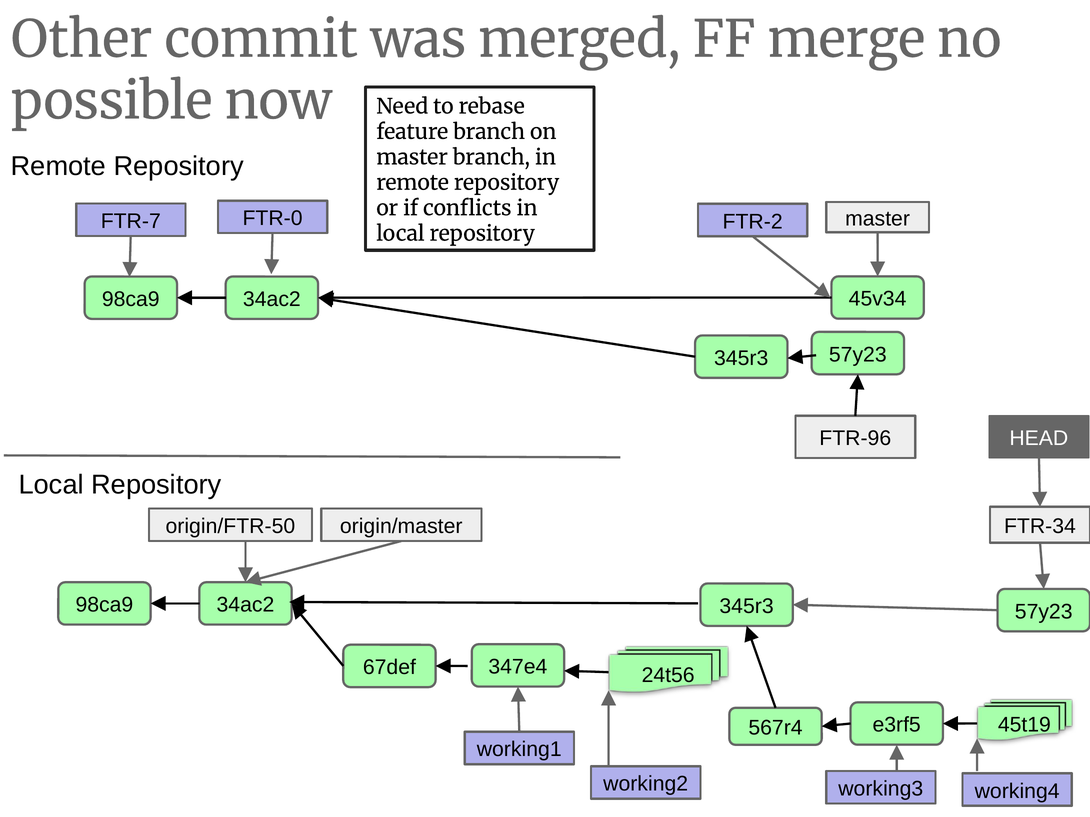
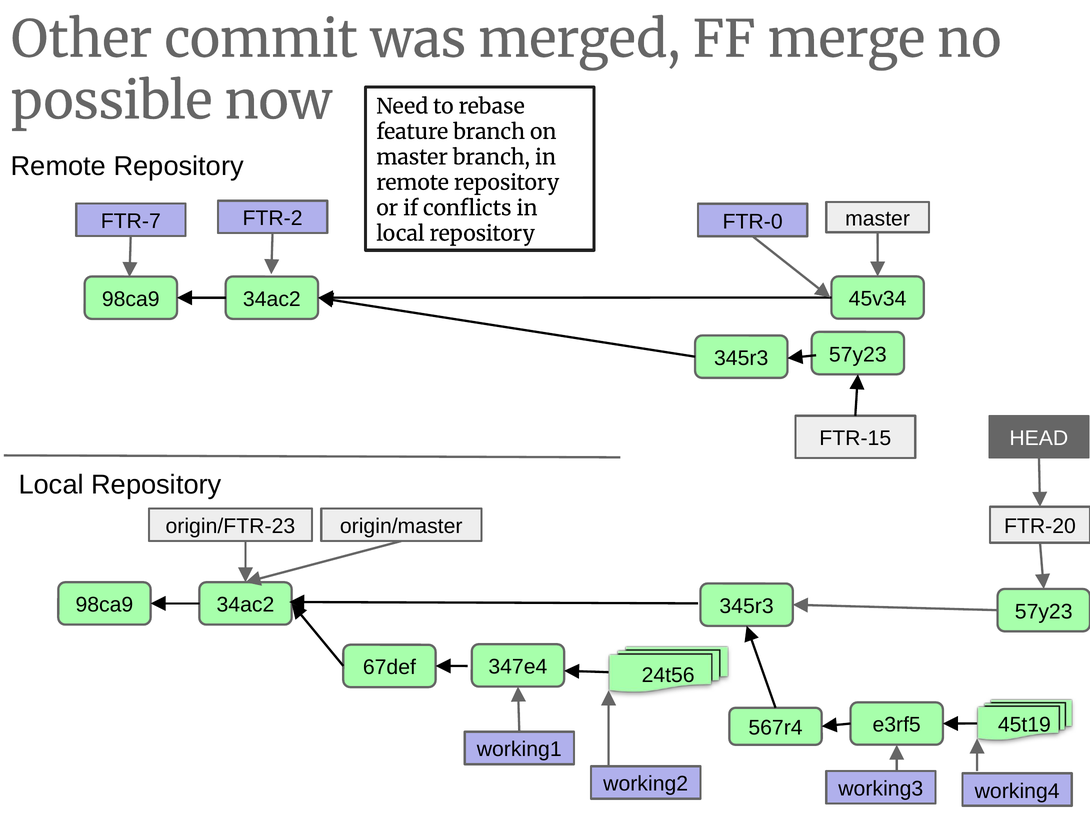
FTR-0: FTR-0 -> FTR-2
FTR-2: FTR-2 -> FTR-0
FTR-96: FTR-96 -> FTR-15
origin/FTR-50: origin/FTR-50 -> origin/FTR-23
FTR-34: FTR-34 -> FTR-20
